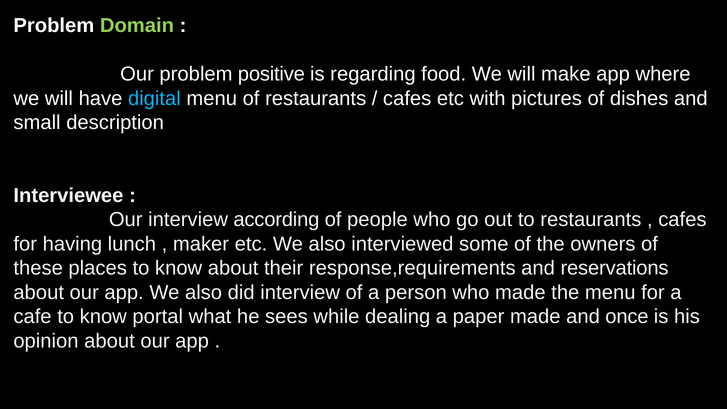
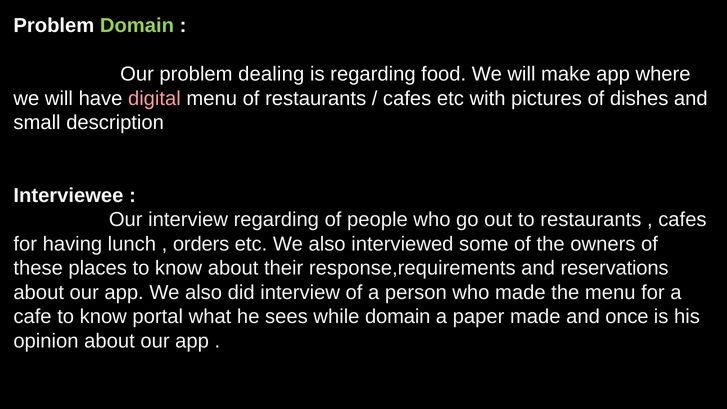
positive: positive -> dealing
digital colour: light blue -> pink
interview according: according -> regarding
maker: maker -> orders
while dealing: dealing -> domain
